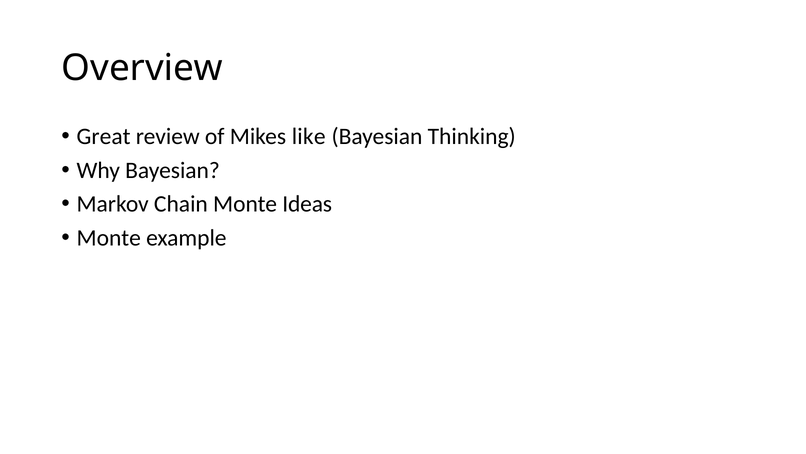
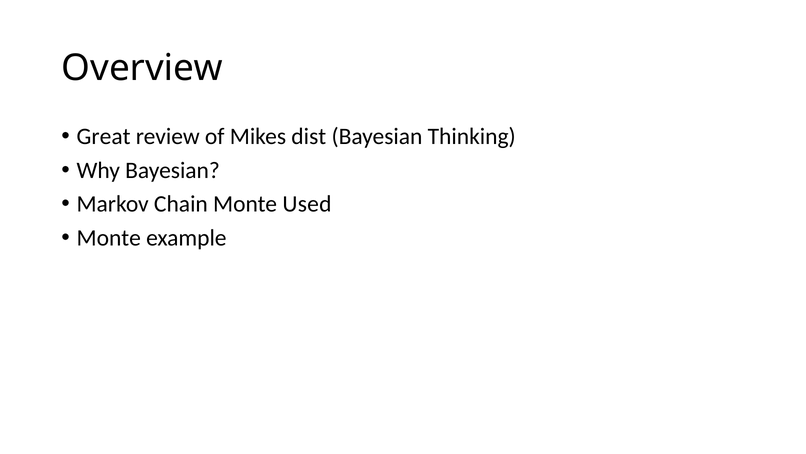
like: like -> dist
Ideas: Ideas -> Used
